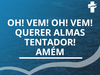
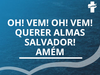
TENTADOR: TENTADOR -> SALVADOR
